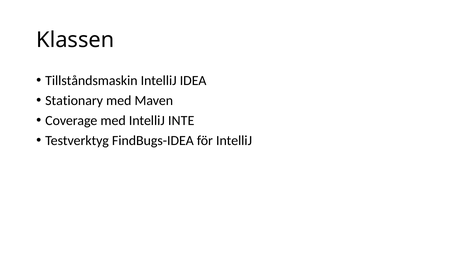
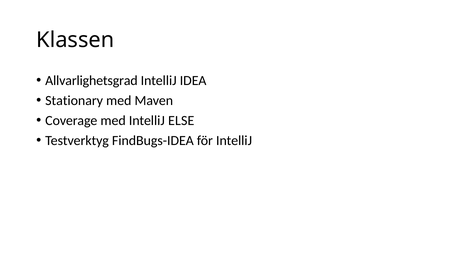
Tillståndsmaskin: Tillståndsmaskin -> Allvarlighetsgrad
INTE: INTE -> ELSE
